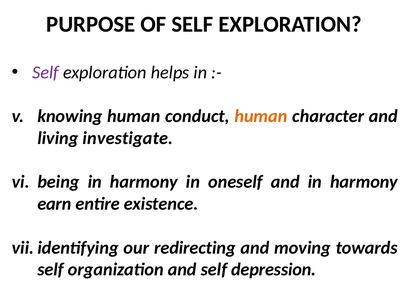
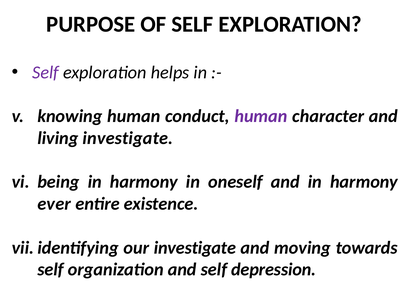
human at (261, 116) colour: orange -> purple
earn: earn -> ever
our redirecting: redirecting -> investigate
